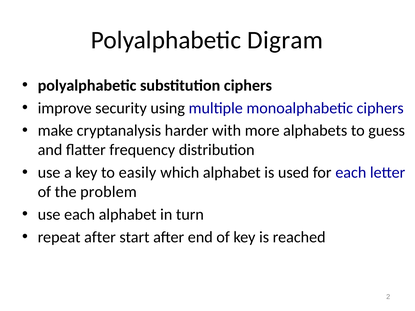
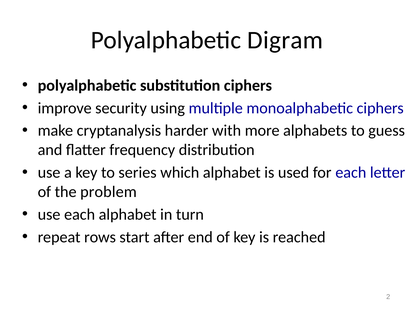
easily: easily -> series
repeat after: after -> rows
